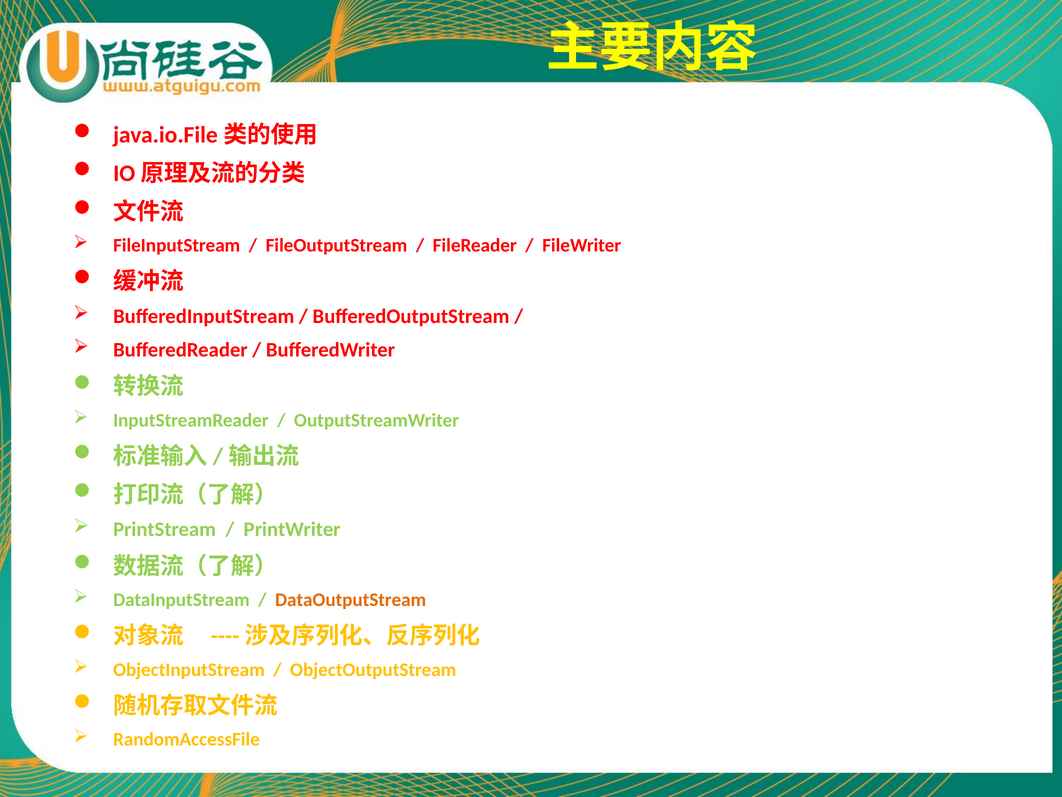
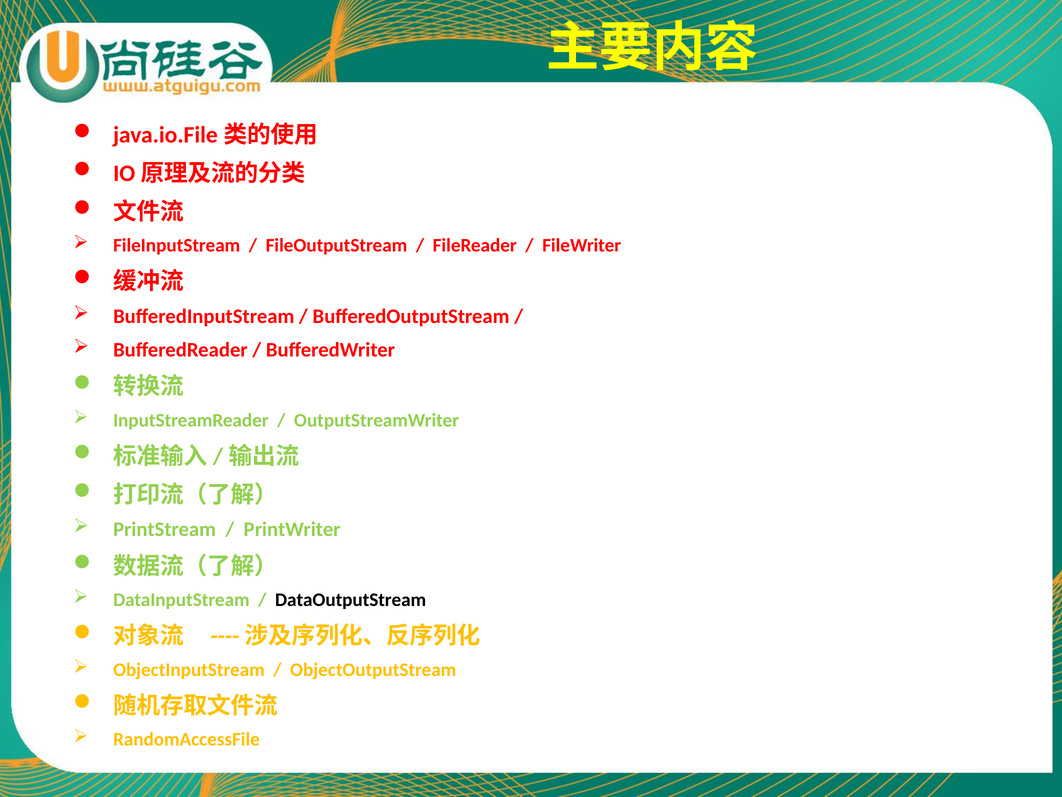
DataOutputStream colour: orange -> black
